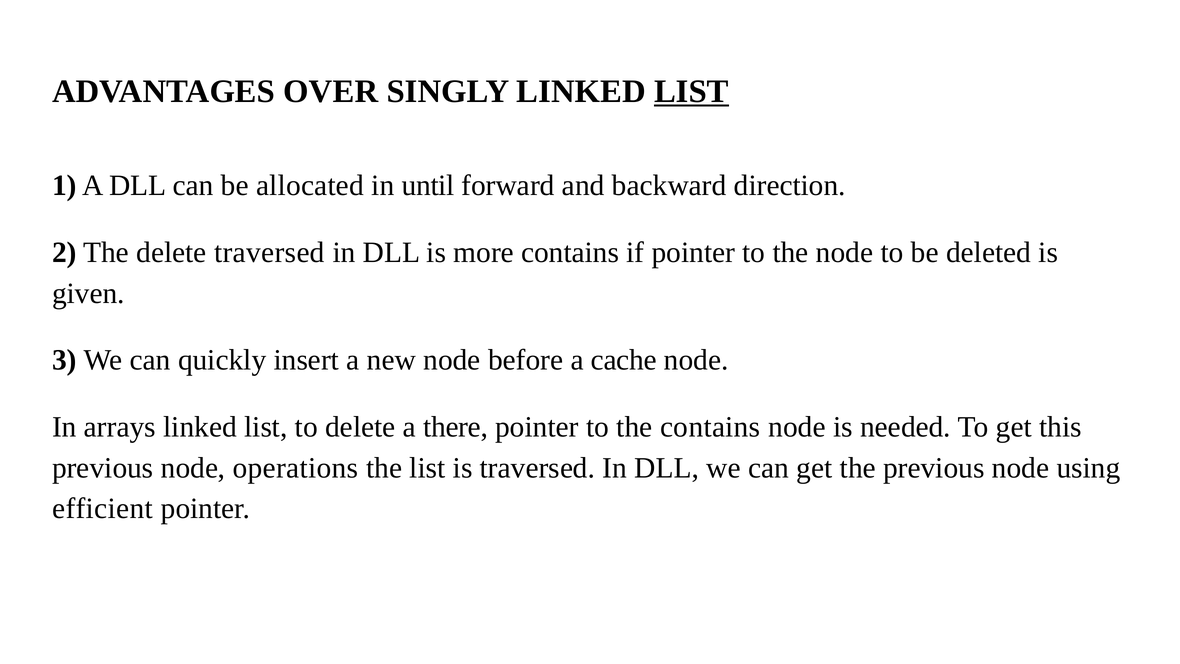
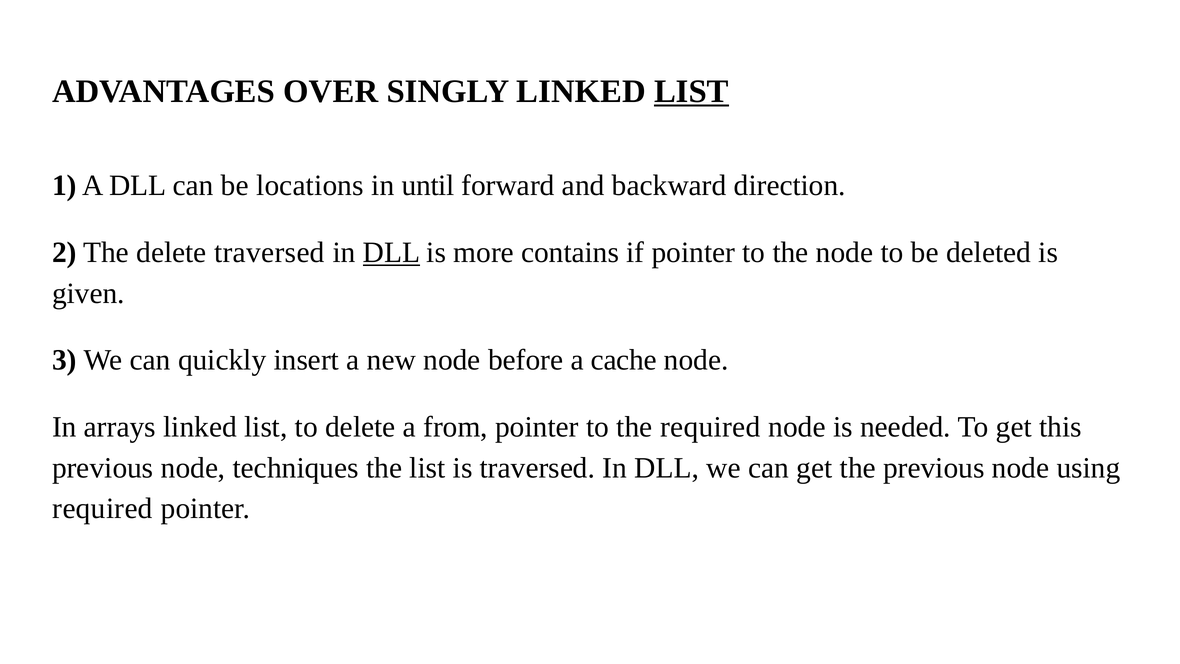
allocated: allocated -> locations
DLL at (392, 252) underline: none -> present
there: there -> from
the contains: contains -> required
operations: operations -> techniques
efficient at (103, 508): efficient -> required
